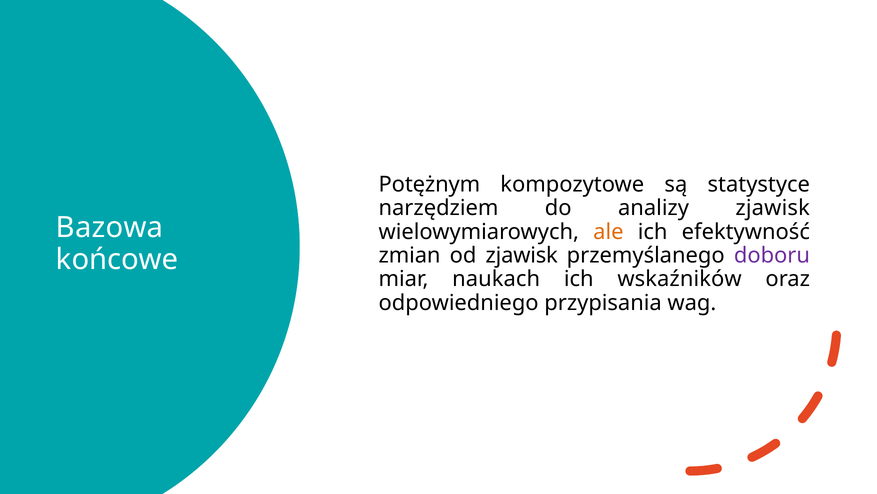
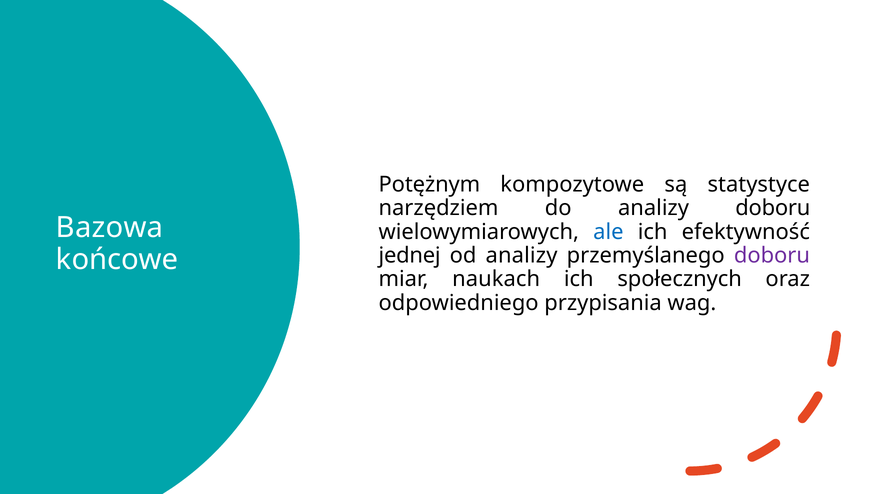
analizy zjawisk: zjawisk -> doboru
ale colour: orange -> blue
zmian: zmian -> jednej
od zjawisk: zjawisk -> analizy
wskaźników: wskaźników -> społecznych
